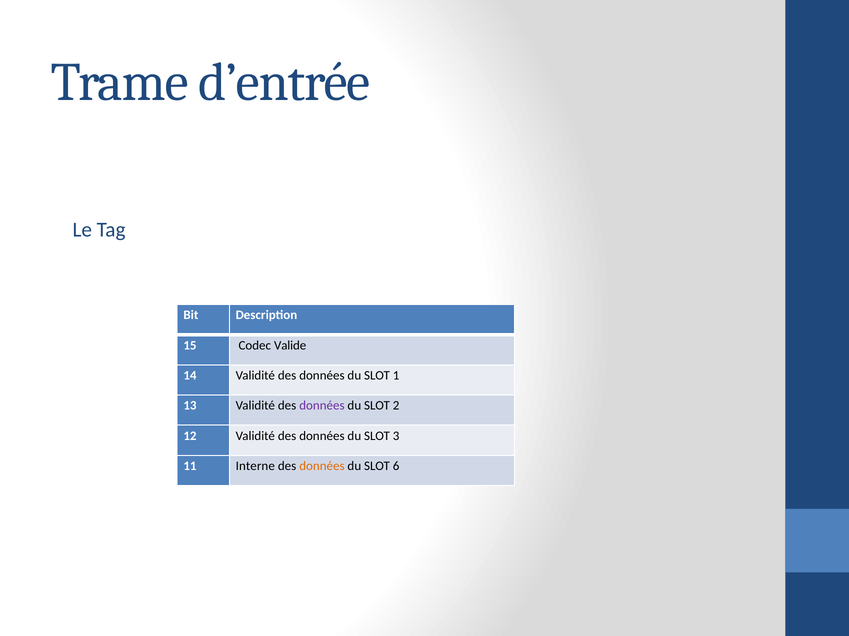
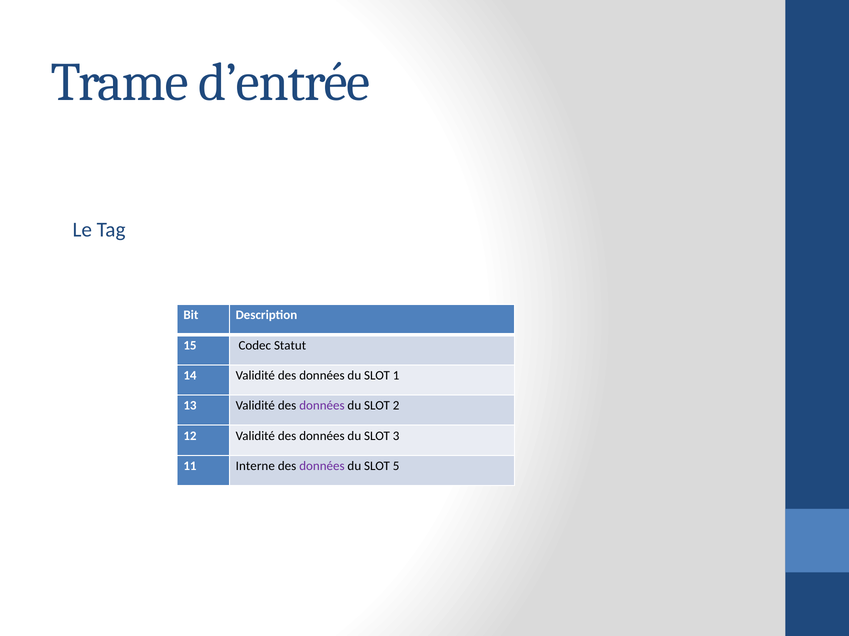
Valide: Valide -> Statut
données at (322, 466) colour: orange -> purple
6: 6 -> 5
